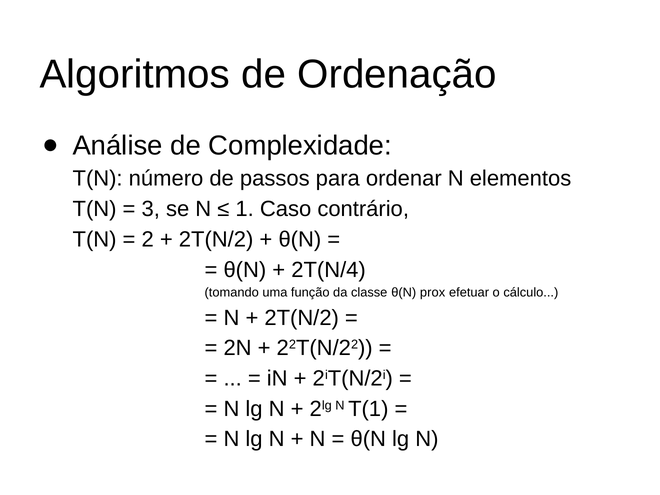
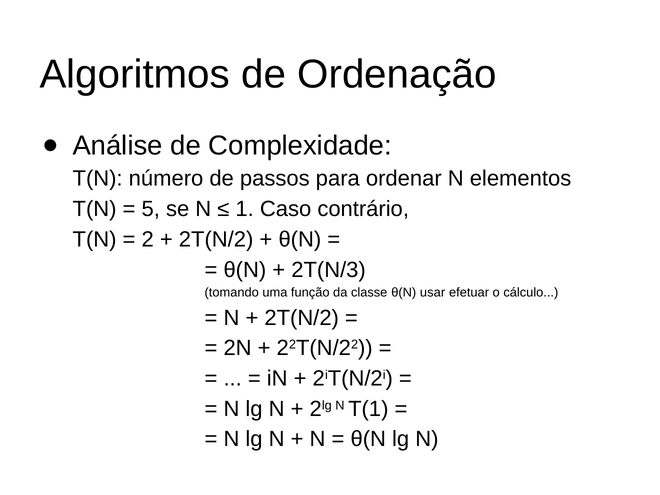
3: 3 -> 5
2T(N/4: 2T(N/4 -> 2T(N/3
prox: prox -> usar
